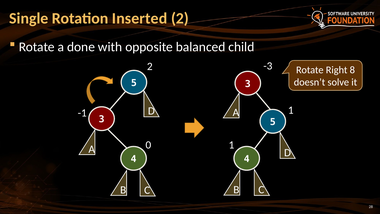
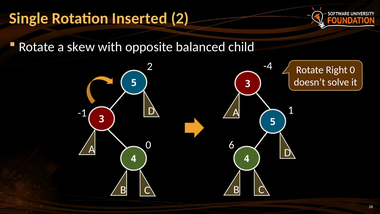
done: done -> skew
-3: -3 -> -4
Right 8: 8 -> 0
0 1: 1 -> 6
